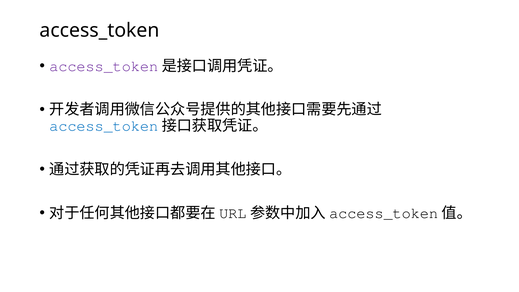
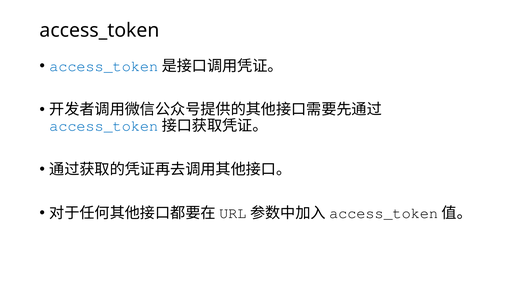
access_token at (104, 66) colour: purple -> blue
